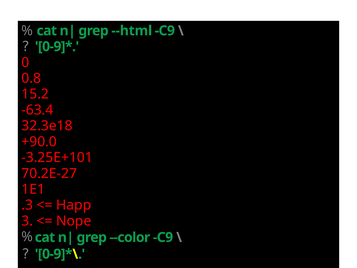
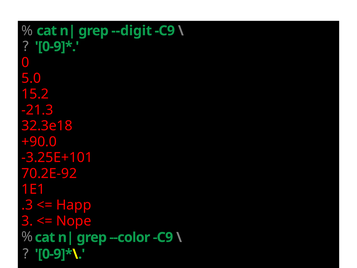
--html: --html -> --digit
0.8: 0.8 -> 5.0
-63.4: -63.4 -> -21.3
70.2E-27: 70.2E-27 -> 70.2E-92
